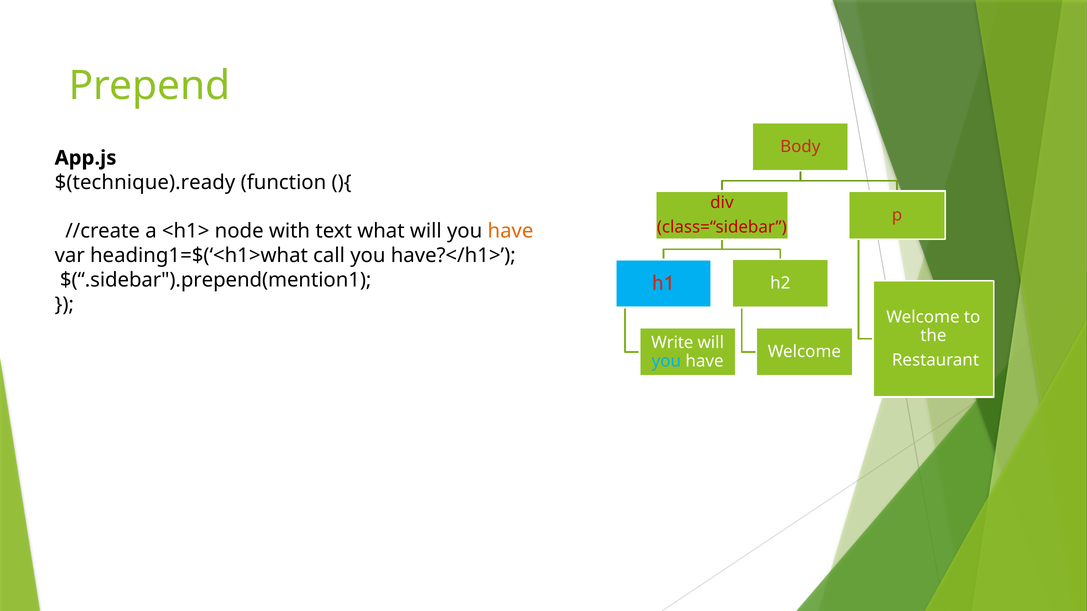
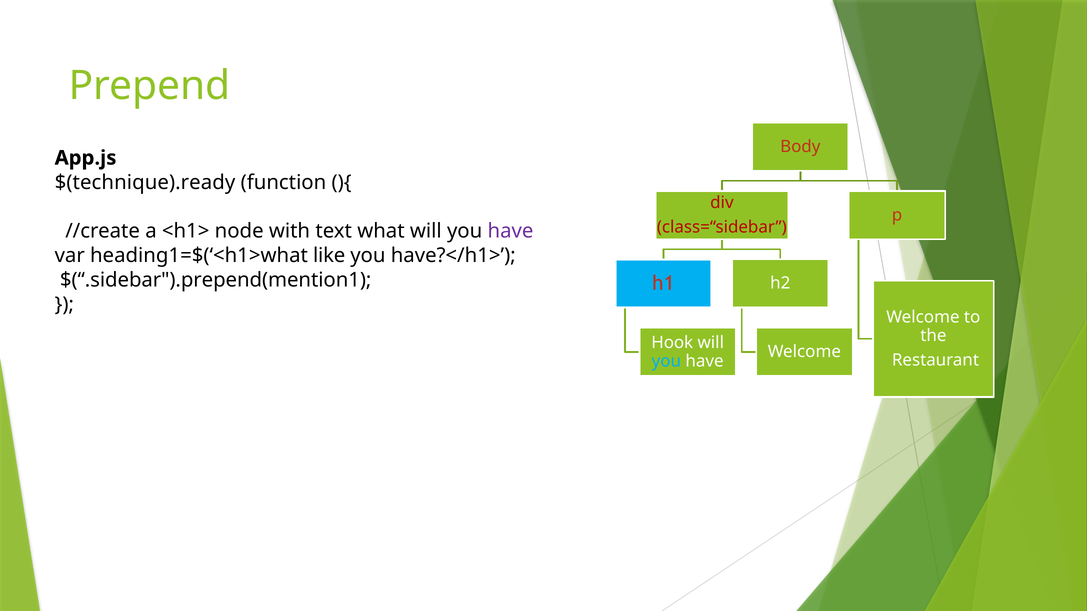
have at (511, 231) colour: orange -> purple
call: call -> like
Write: Write -> Hook
